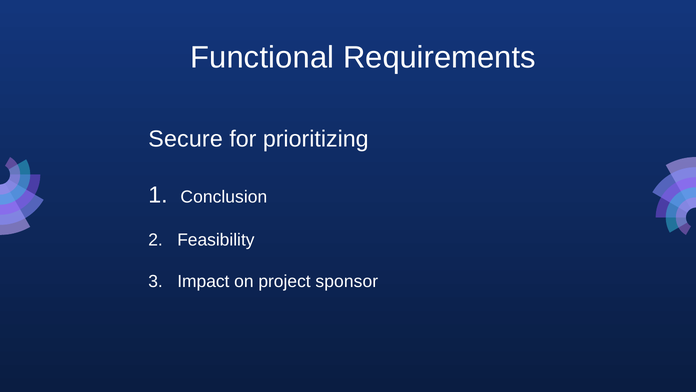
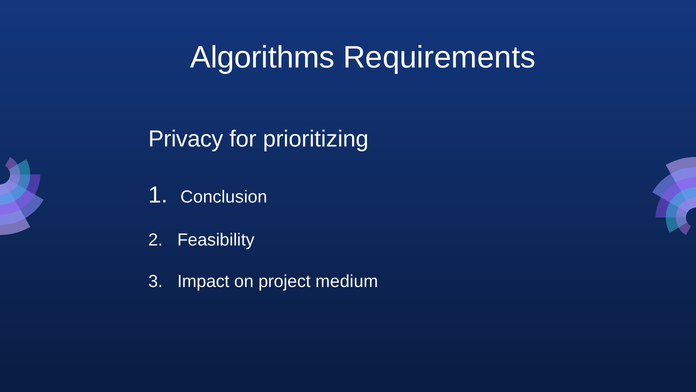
Functional: Functional -> Algorithms
Secure: Secure -> Privacy
sponsor: sponsor -> medium
